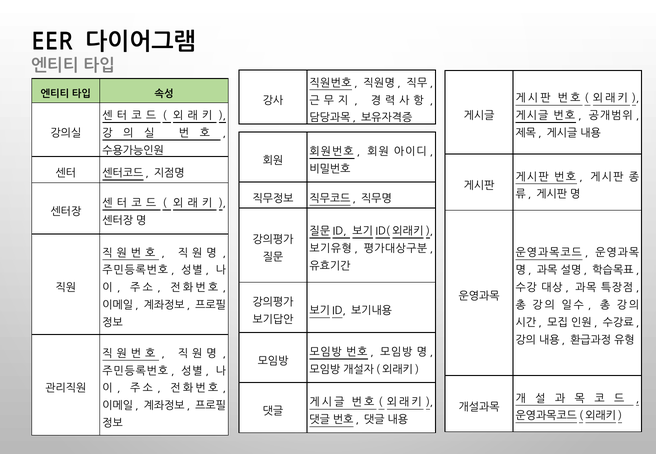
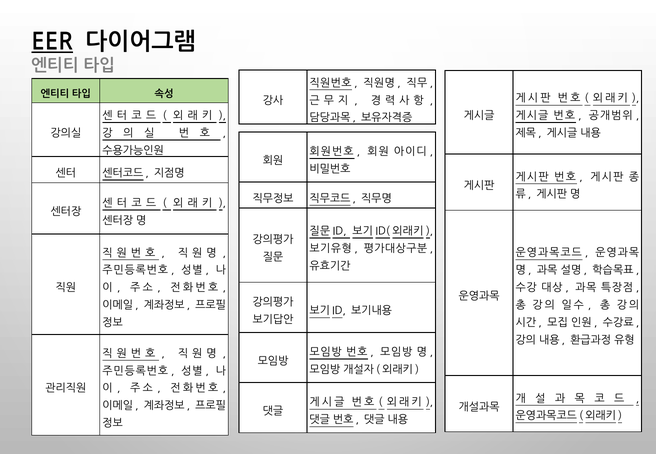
EER underline: none -> present
